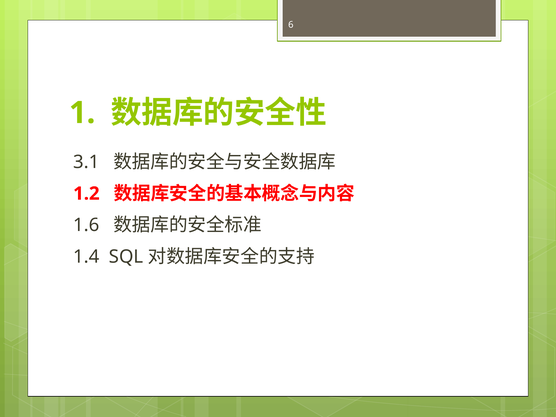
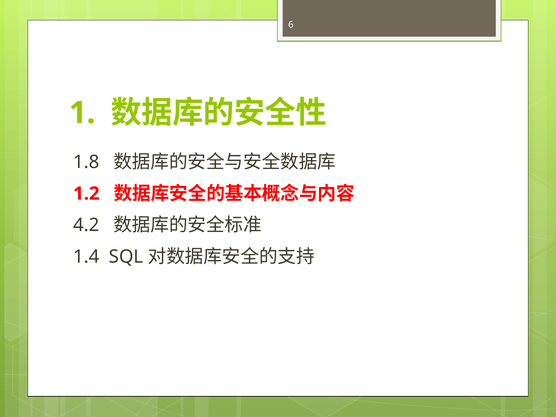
3.1: 3.1 -> 1.8
1.6: 1.6 -> 4.2
